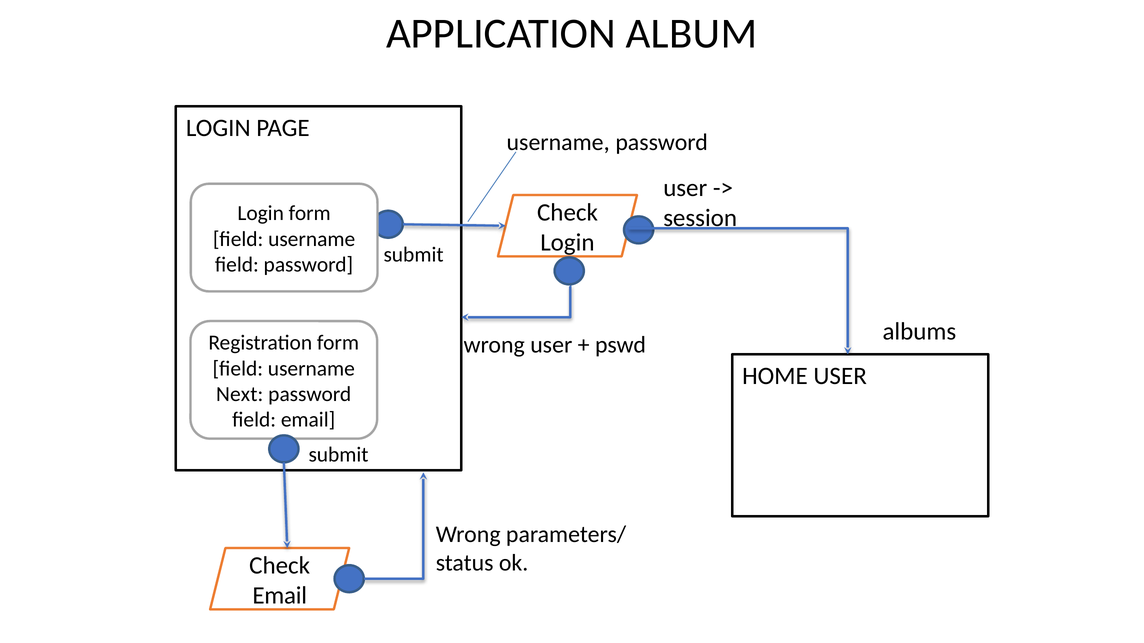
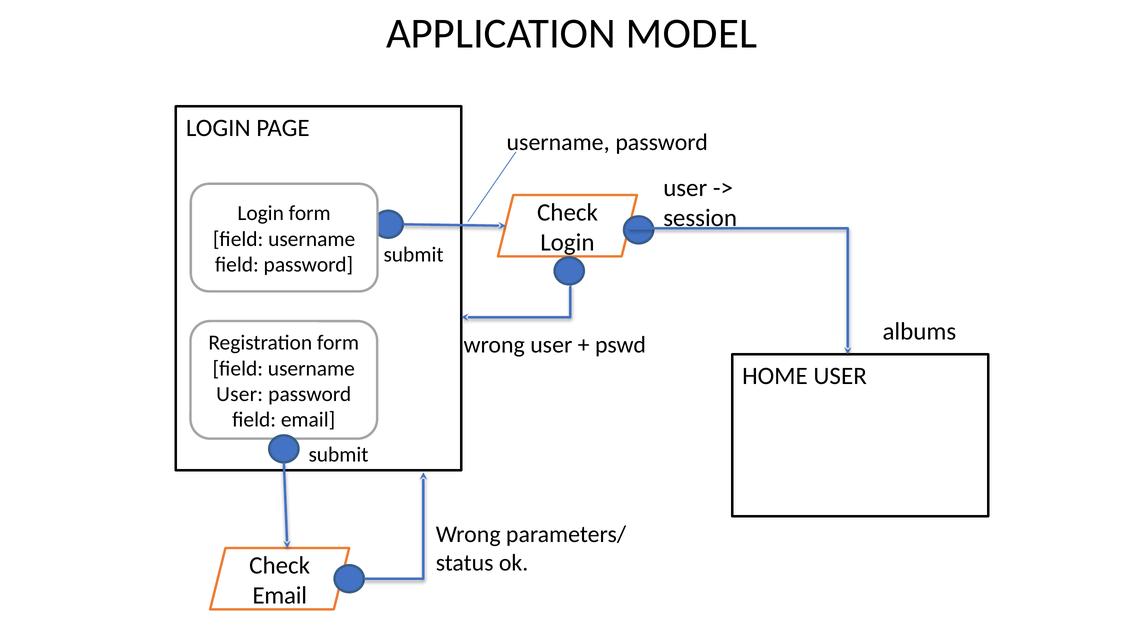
ALBUM: ALBUM -> MODEL
Next at (240, 394): Next -> User
